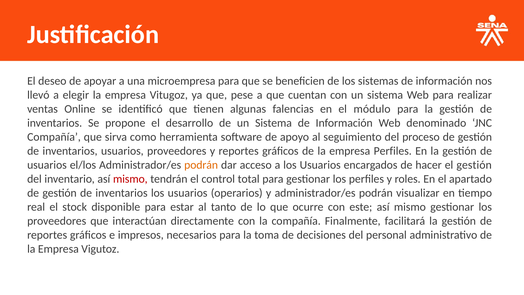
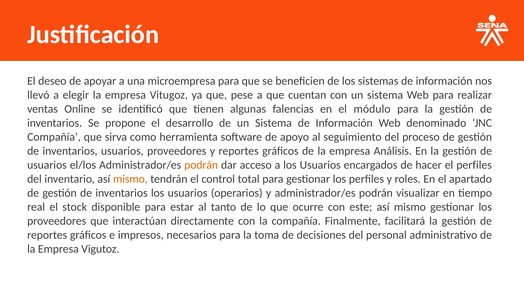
empresa Perfiles: Perfiles -> Análisis
el gestión: gestión -> perfiles
mismo at (130, 179) colour: red -> orange
